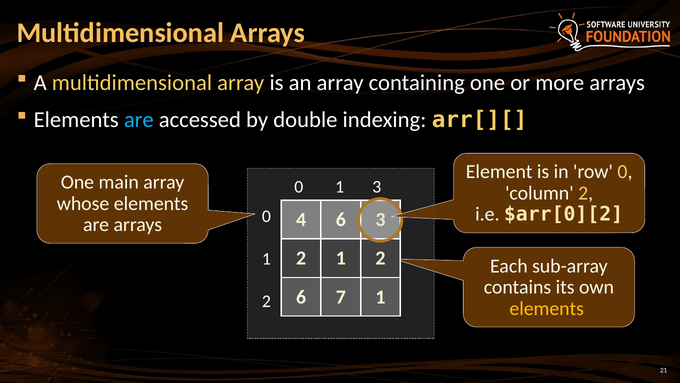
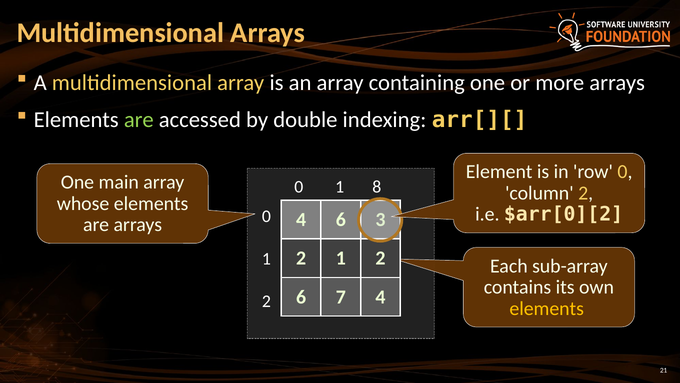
are at (139, 120) colour: light blue -> light green
1 3: 3 -> 8
7 1: 1 -> 4
